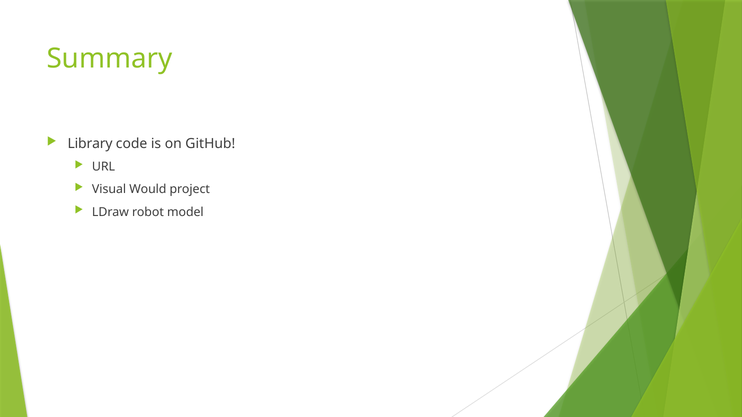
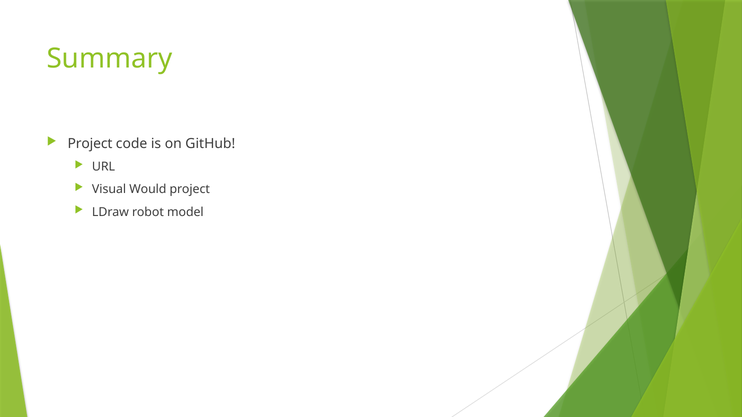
Library at (90, 144): Library -> Project
